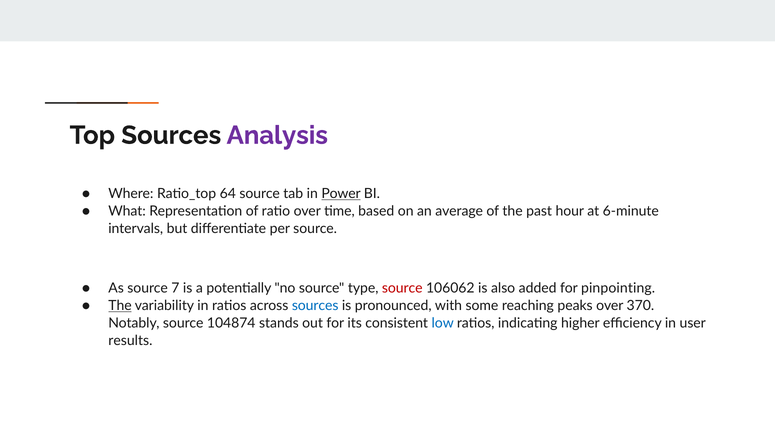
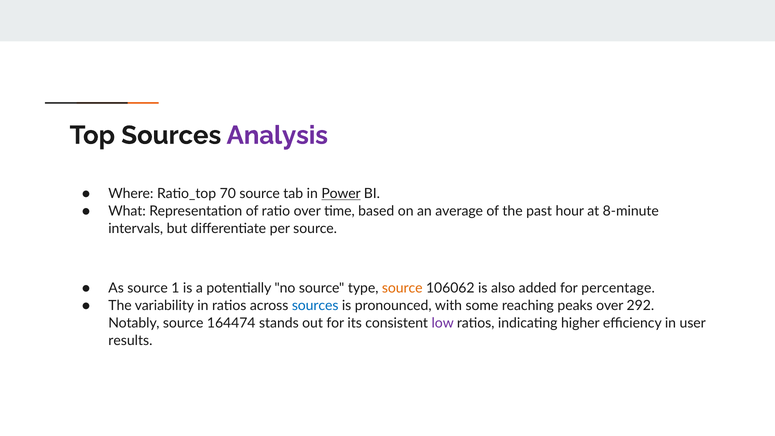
64: 64 -> 70
6-minute: 6-minute -> 8-minute
7: 7 -> 1
source at (402, 288) colour: red -> orange
pinpointing: pinpointing -> percentage
The at (120, 306) underline: present -> none
370: 370 -> 292
104874: 104874 -> 164474
low colour: blue -> purple
